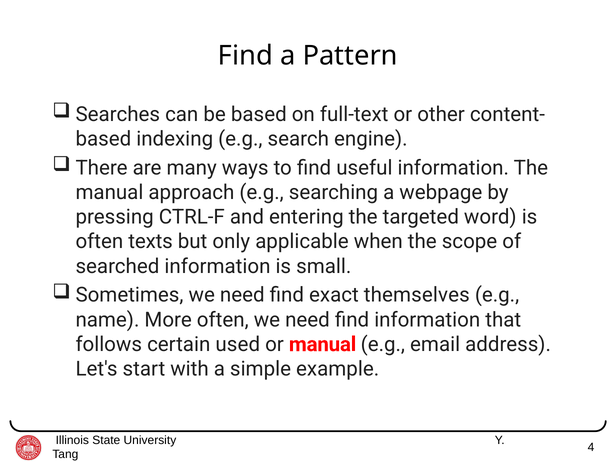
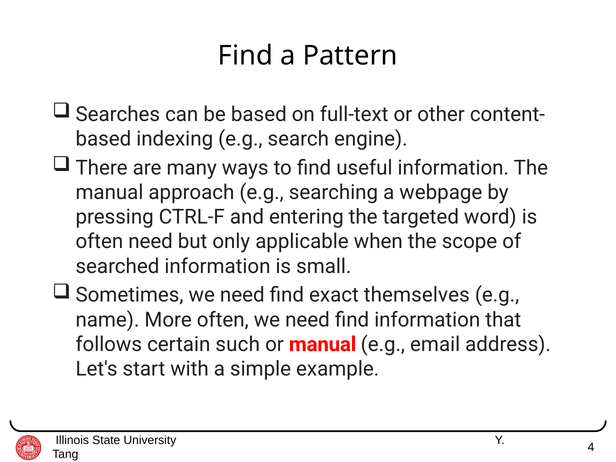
often texts: texts -> need
used: used -> such
